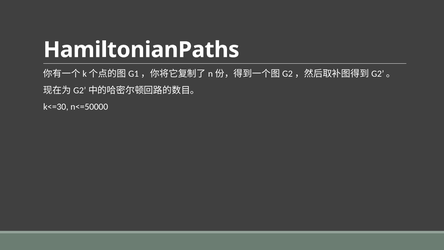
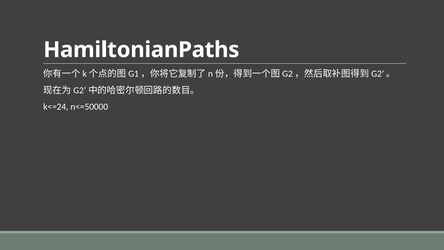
k<=30: k<=30 -> k<=24
